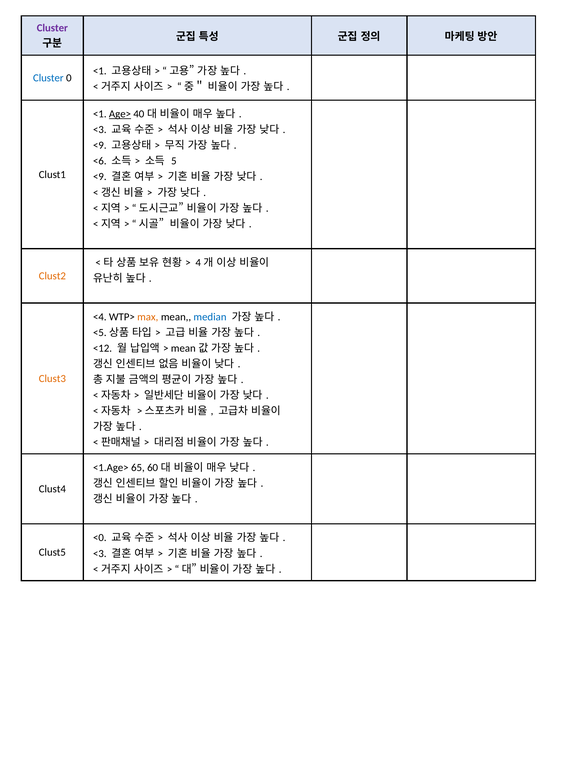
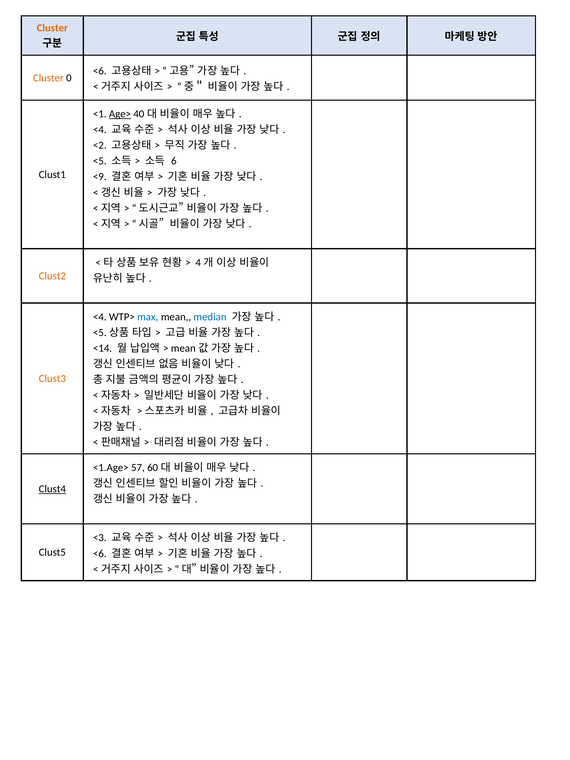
Cluster at (52, 28) colour: purple -> orange
<1 at (100, 71): <1 -> <6
Cluster at (48, 78) colour: blue -> orange
<3 at (100, 130): <3 -> <4
<9 at (100, 145): <9 -> <2
<6 at (100, 161): <6 -> <5
5: 5 -> 6
max colour: orange -> blue
<12: <12 -> <14
65: 65 -> 57
Clust4 underline: none -> present
<0: <0 -> <3
<3 at (100, 553): <3 -> <6
